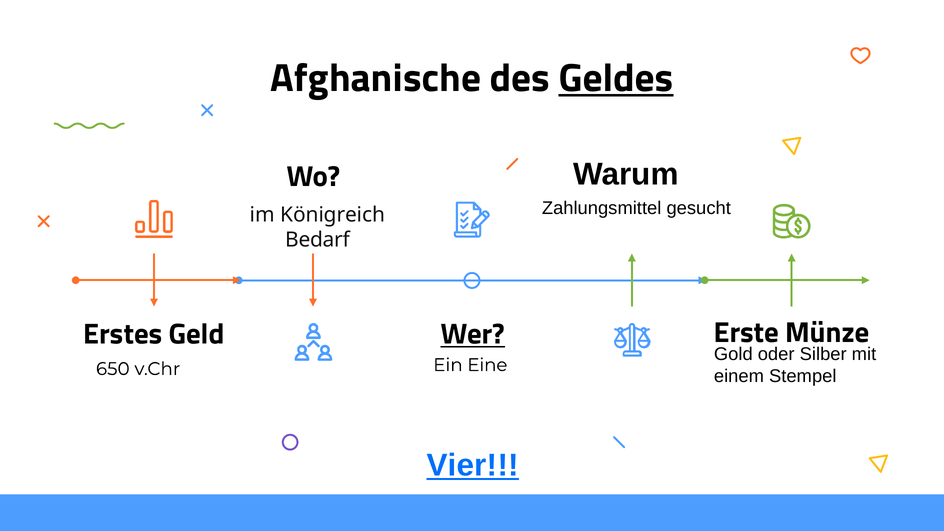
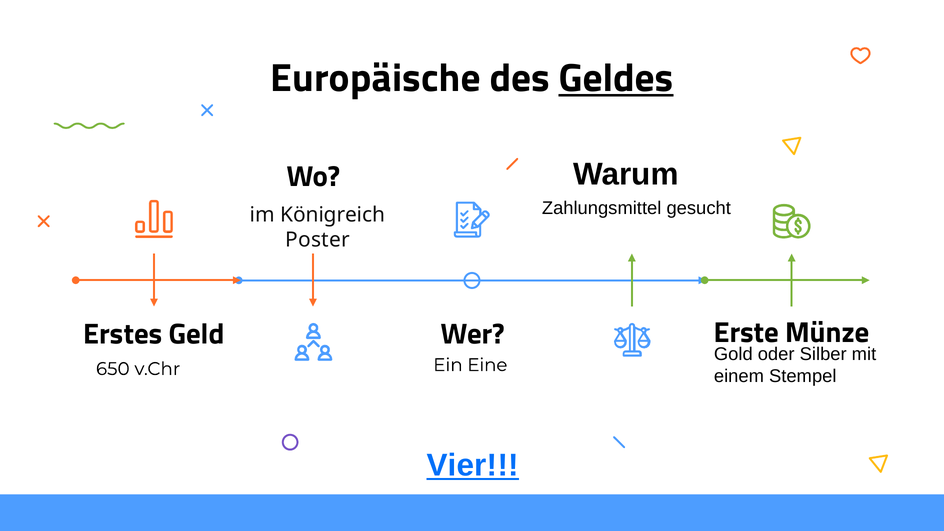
Afghanische: Afghanische -> Europäische
Bedarf: Bedarf -> Poster
Wer underline: present -> none
